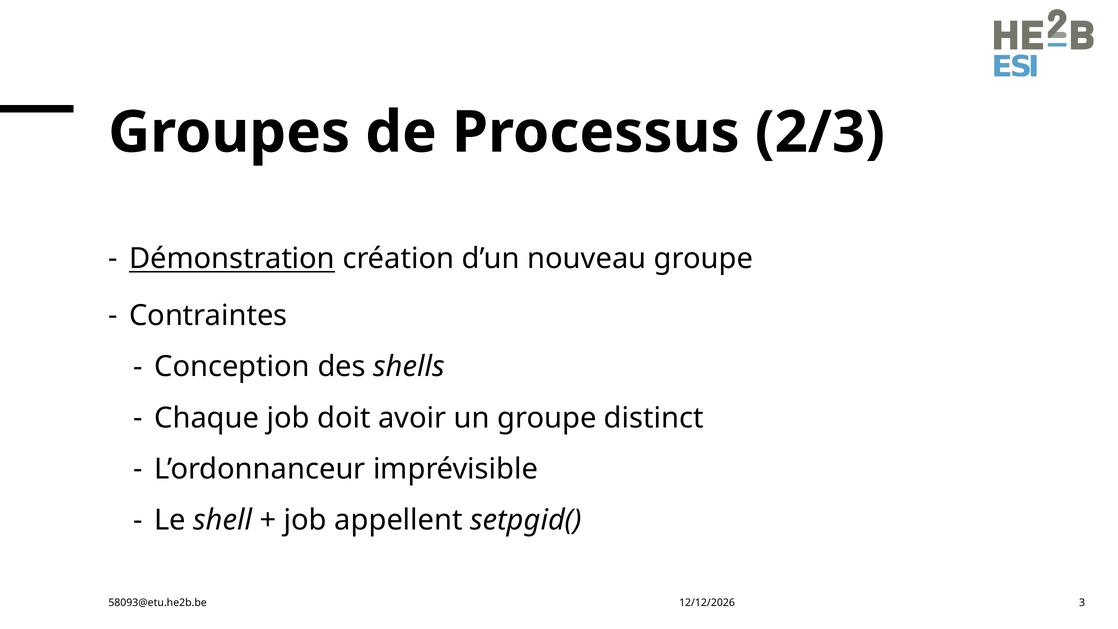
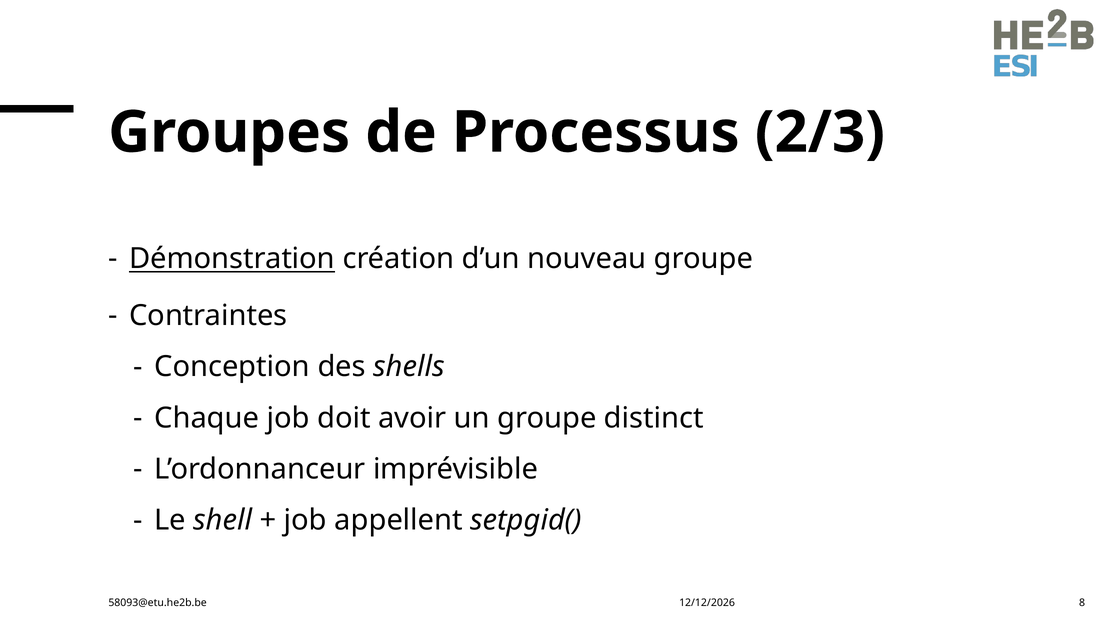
3: 3 -> 8
